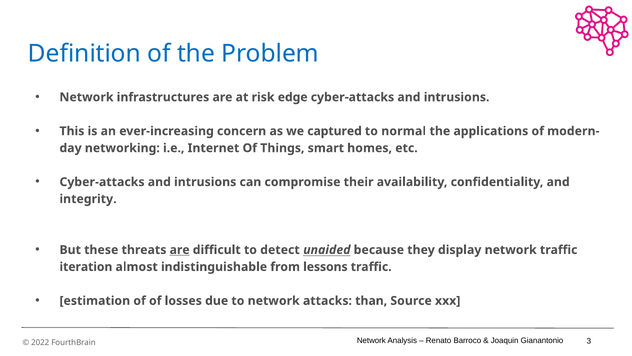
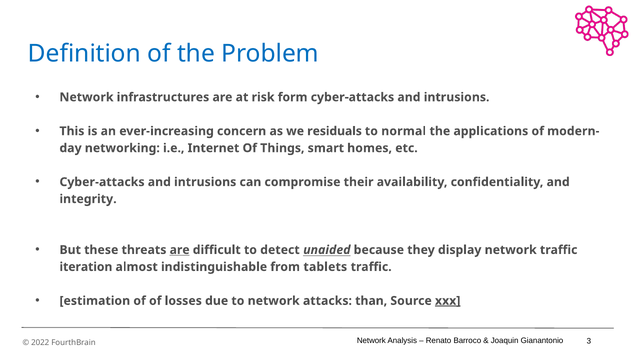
edge: edge -> form
captured: captured -> residuals
lessons: lessons -> tablets
xxx underline: none -> present
